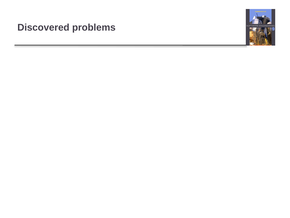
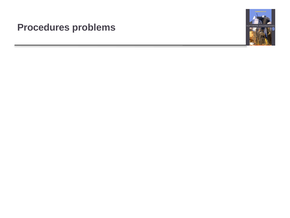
Discovered: Discovered -> Procedures
